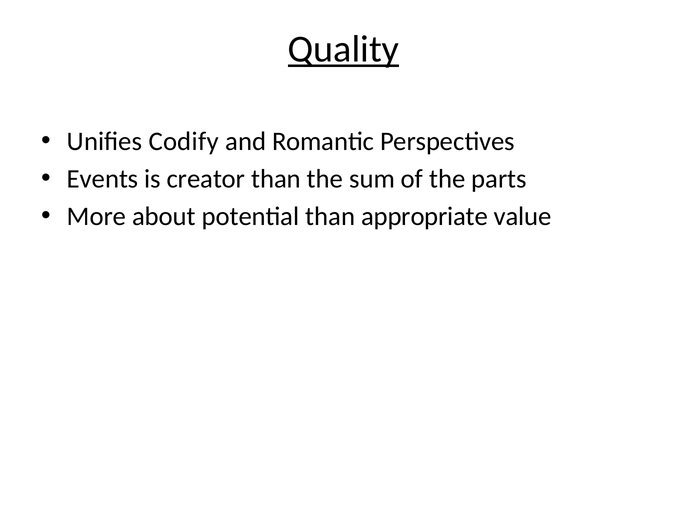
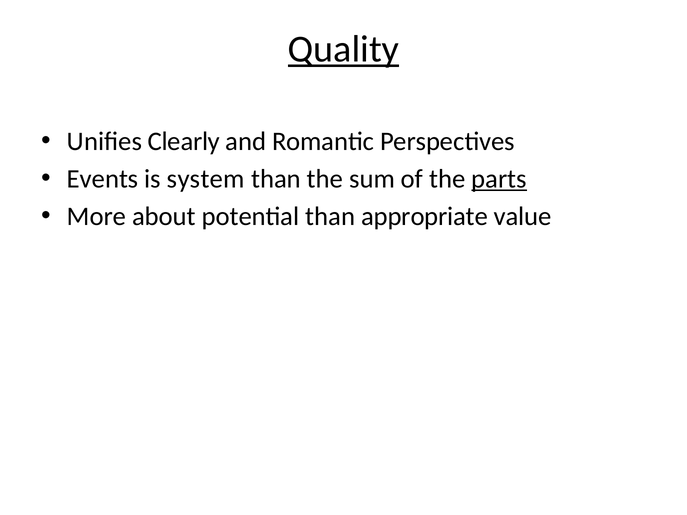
Codify: Codify -> Clearly
creator: creator -> system
parts underline: none -> present
